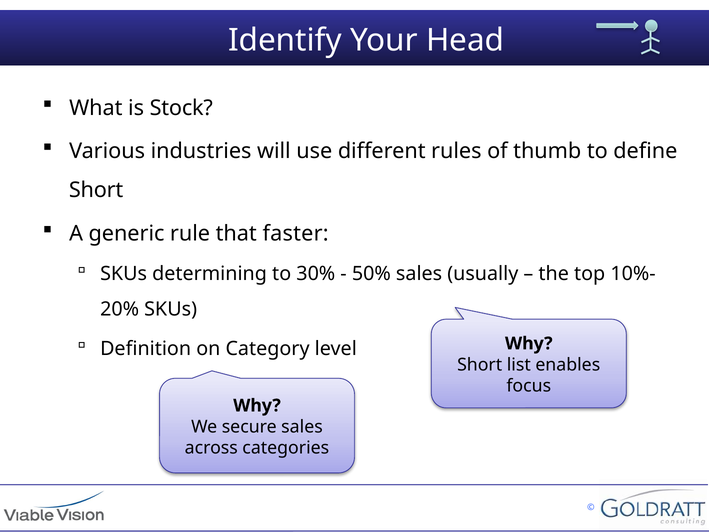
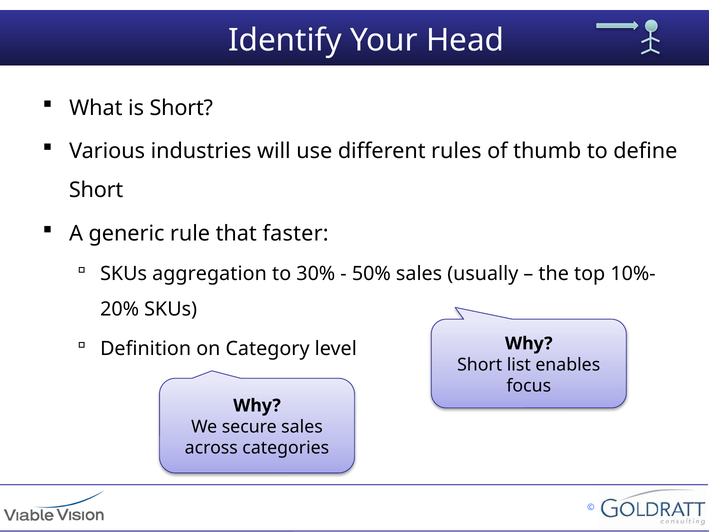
is Stock: Stock -> Short
determining: determining -> aggregation
